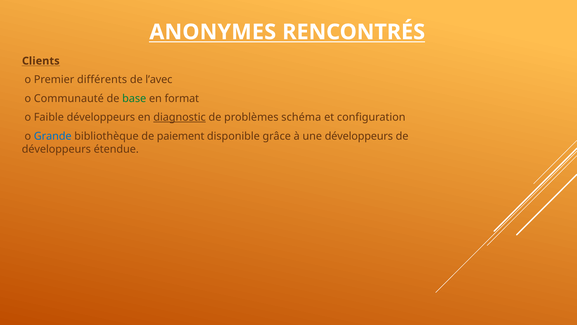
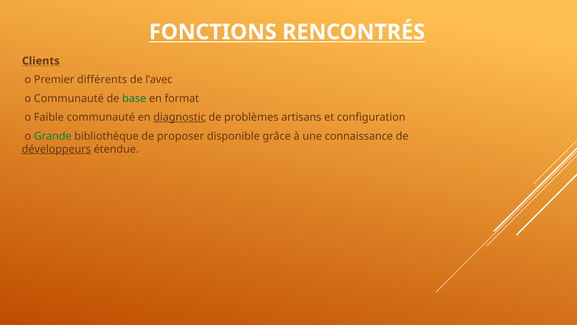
ANONYMES: ANONYMES -> FONCTIONS
Faible développeurs: développeurs -> communauté
schéma: schéma -> artisans
Grande colour: blue -> green
paiement: paiement -> proposer
une développeurs: développeurs -> connaissance
développeurs at (56, 149) underline: none -> present
